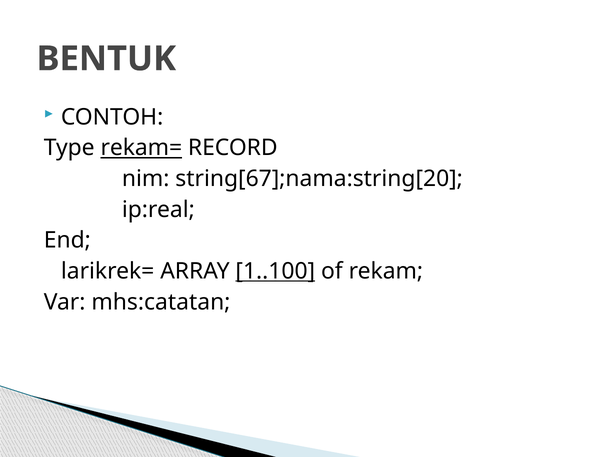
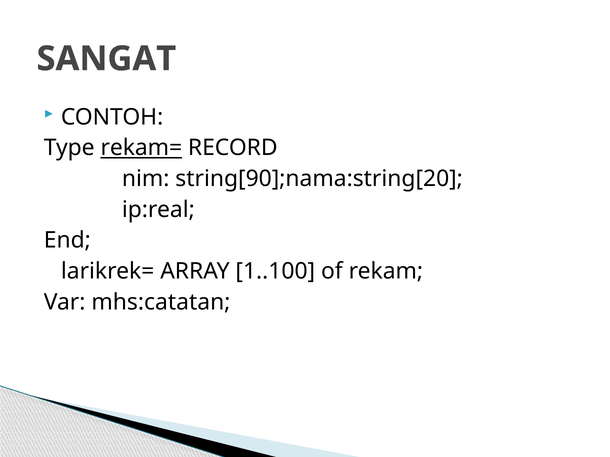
BENTUK: BENTUK -> SANGAT
string[67];nama:string[20: string[67];nama:string[20 -> string[90];nama:string[20
1..100 underline: present -> none
